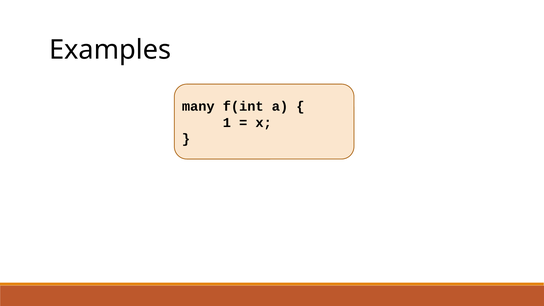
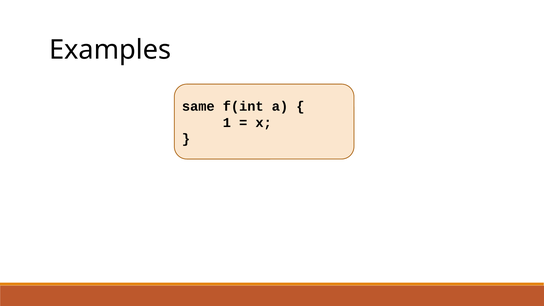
many: many -> same
